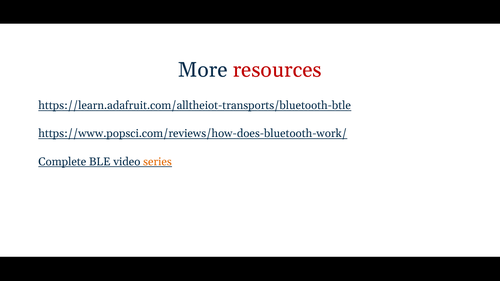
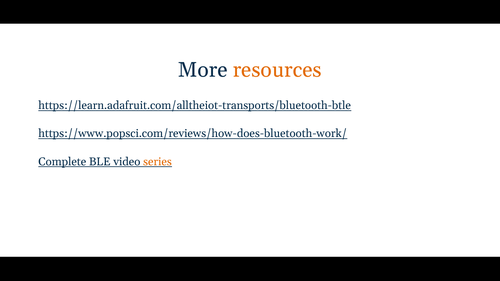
resources colour: red -> orange
